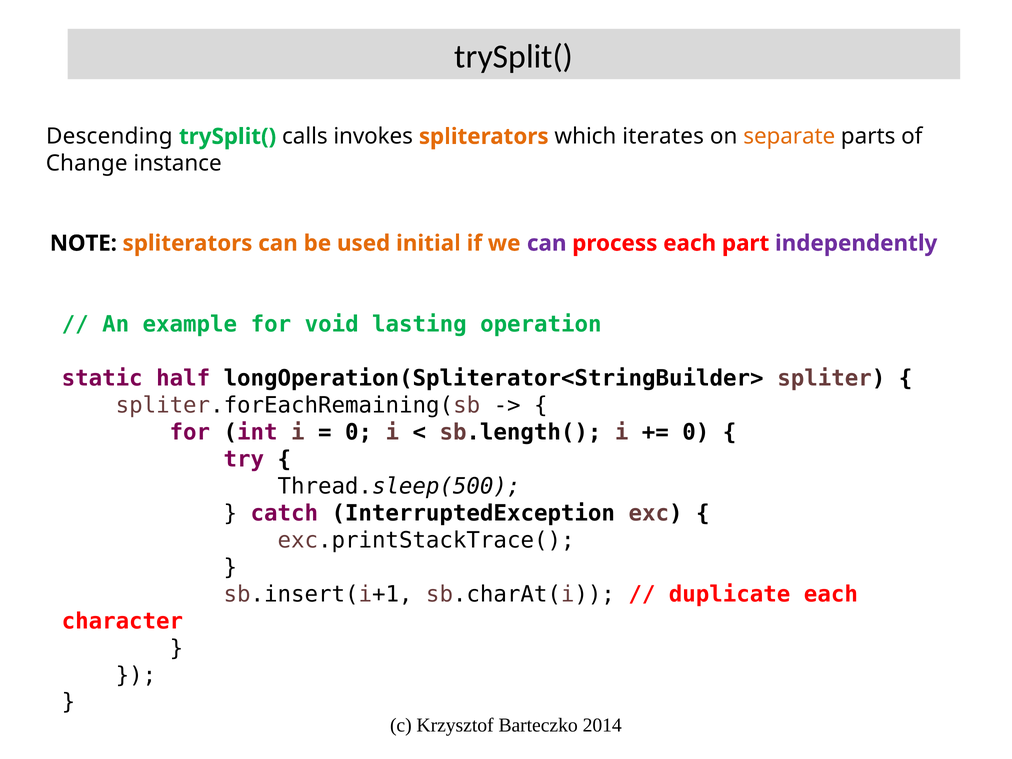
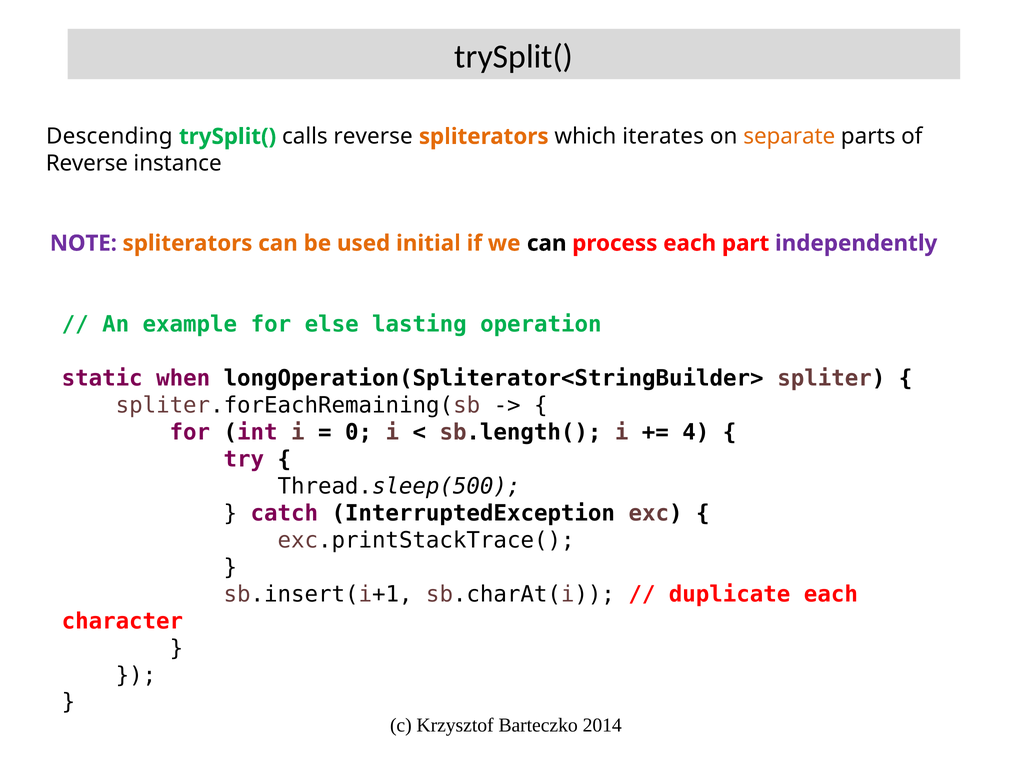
calls invokes: invokes -> reverse
Change at (87, 163): Change -> Reverse
NOTE colour: black -> purple
can at (547, 243) colour: purple -> black
void: void -> else
half: half -> when
0 at (696, 432): 0 -> 4
